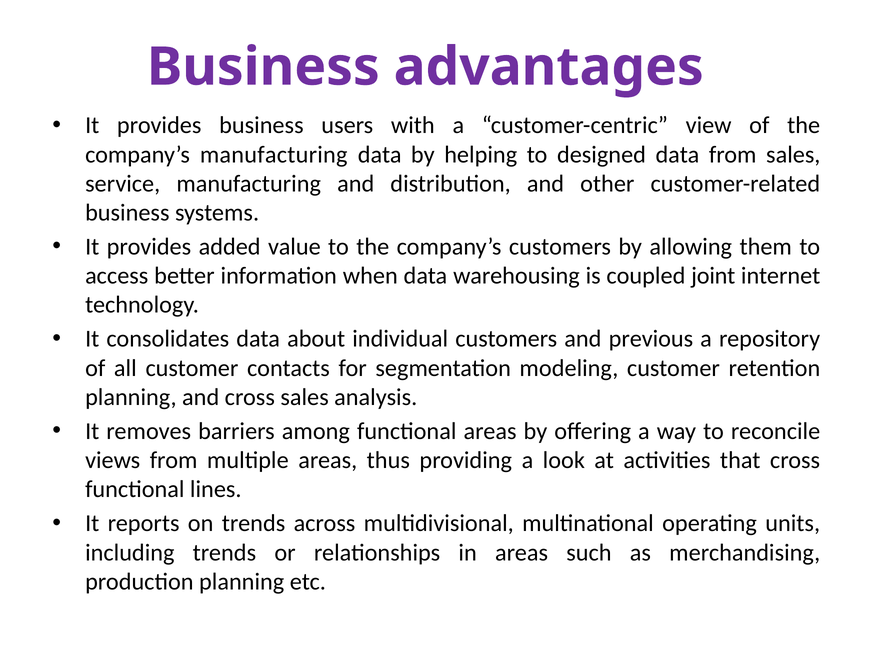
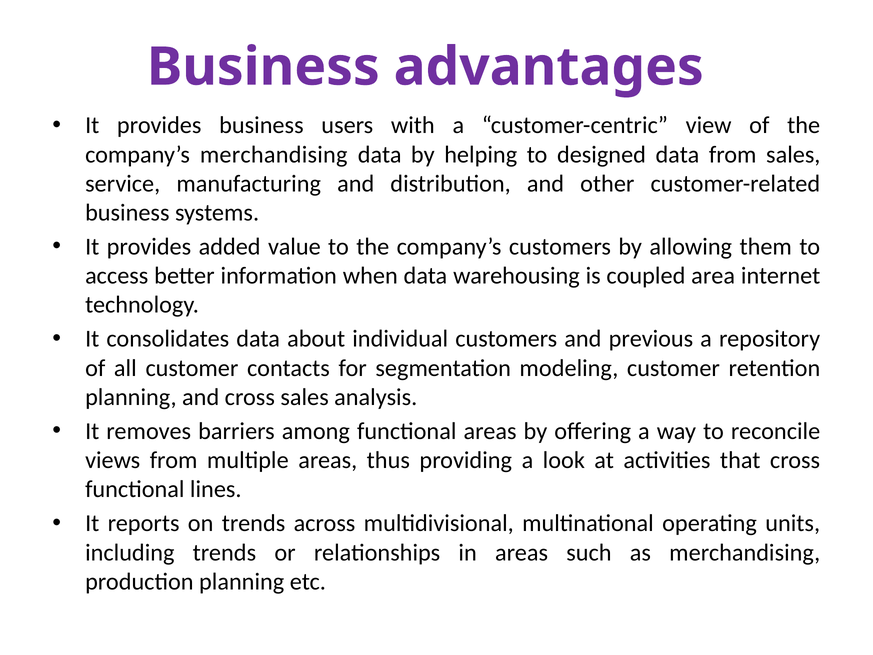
company’s manufacturing: manufacturing -> merchandising
joint: joint -> area
